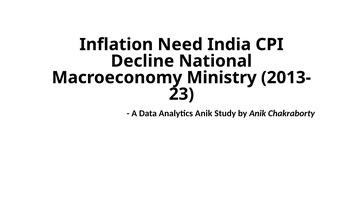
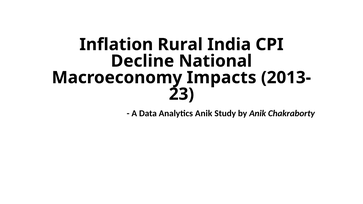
Need: Need -> Rural
Ministry: Ministry -> Impacts
